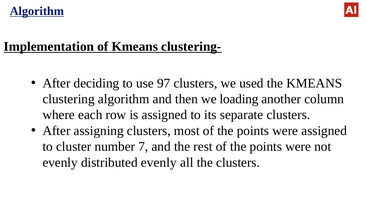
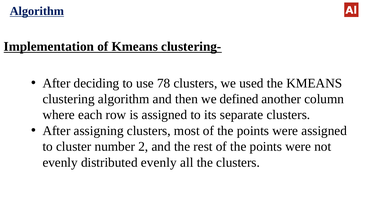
97: 97 -> 78
loading: loading -> defined
7: 7 -> 2
